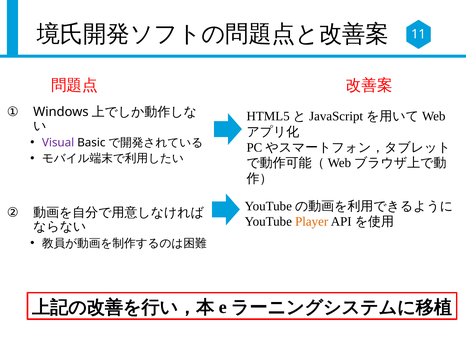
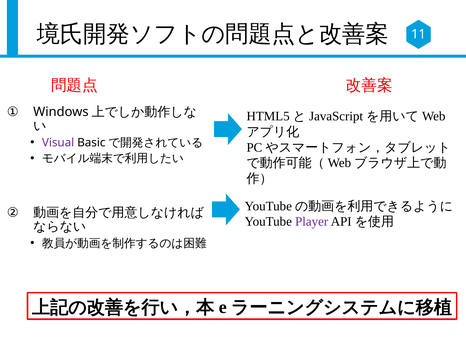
Player colour: orange -> purple
